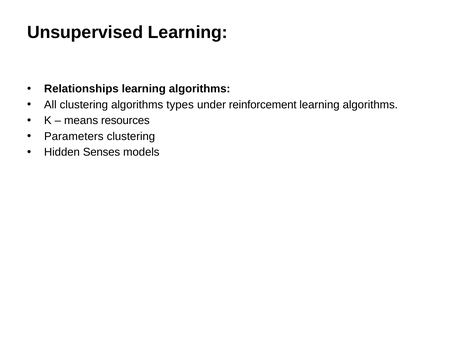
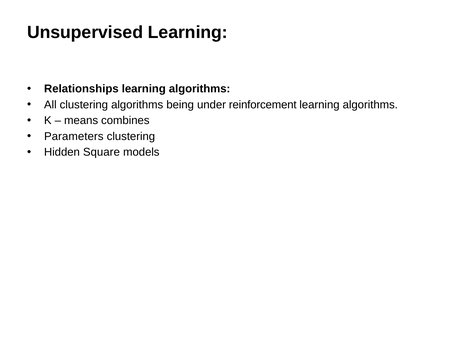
types: types -> being
resources: resources -> combines
Senses: Senses -> Square
